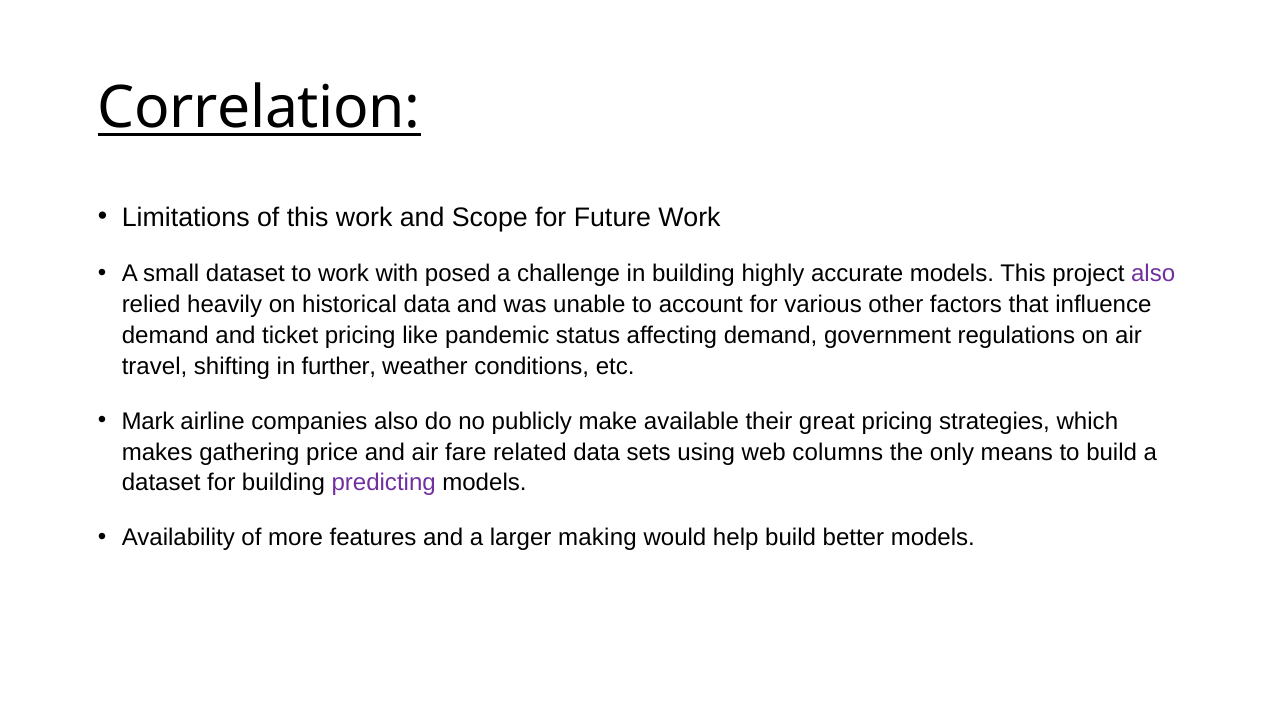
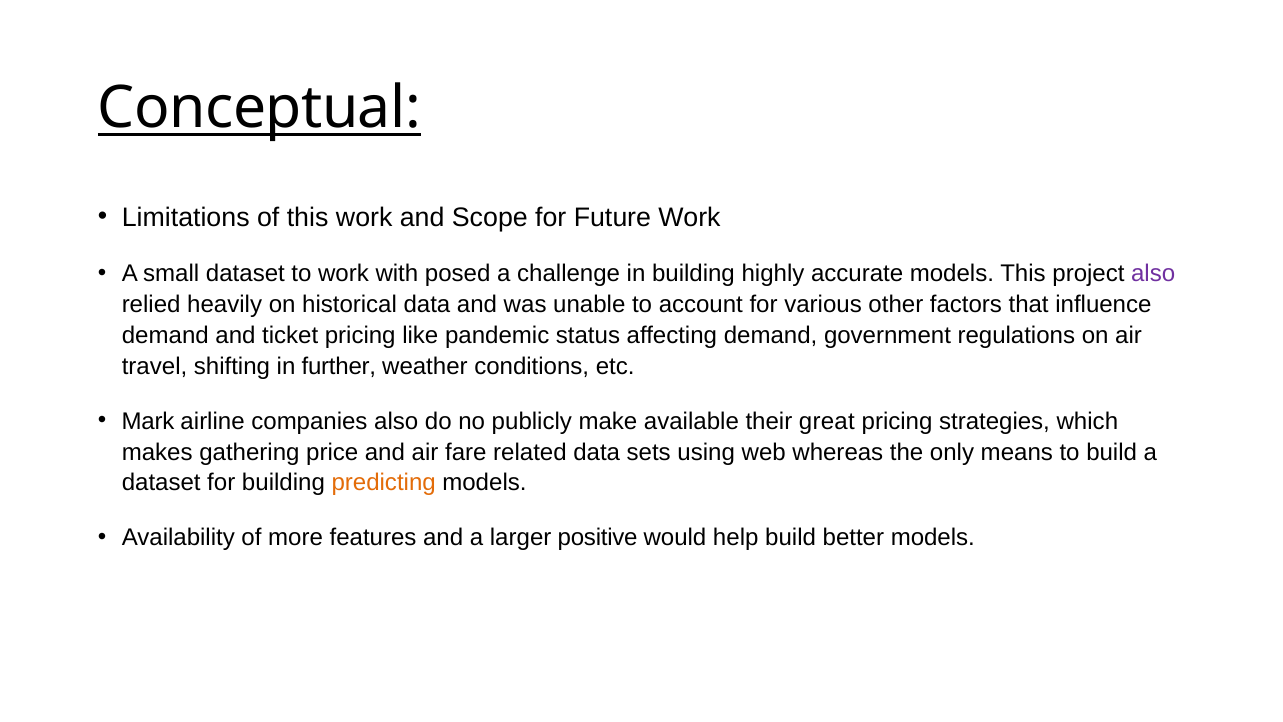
Correlation: Correlation -> Conceptual
columns: columns -> whereas
predicting colour: purple -> orange
making: making -> positive
